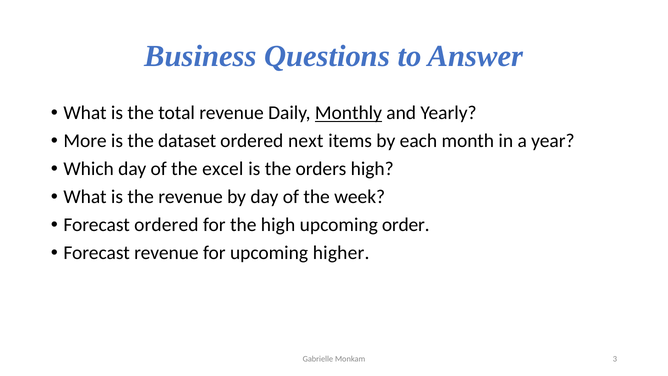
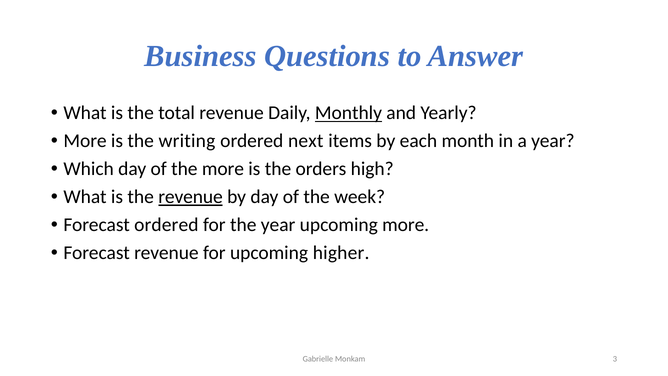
dataset: dataset -> writing
the excel: excel -> more
revenue at (191, 197) underline: none -> present
the high: high -> year
upcoming order: order -> more
